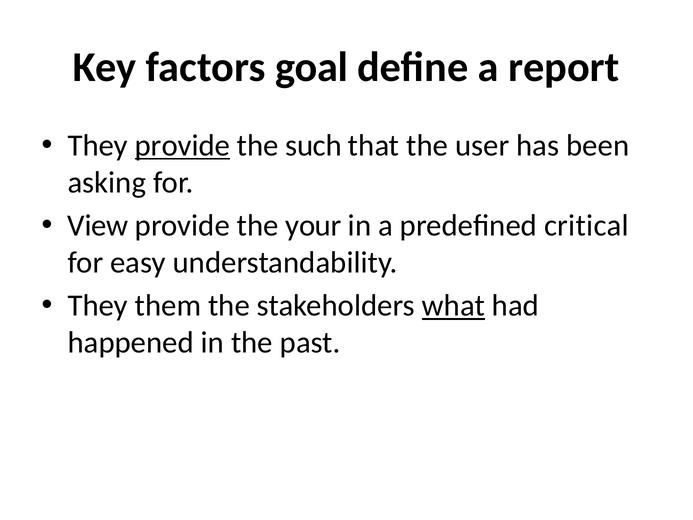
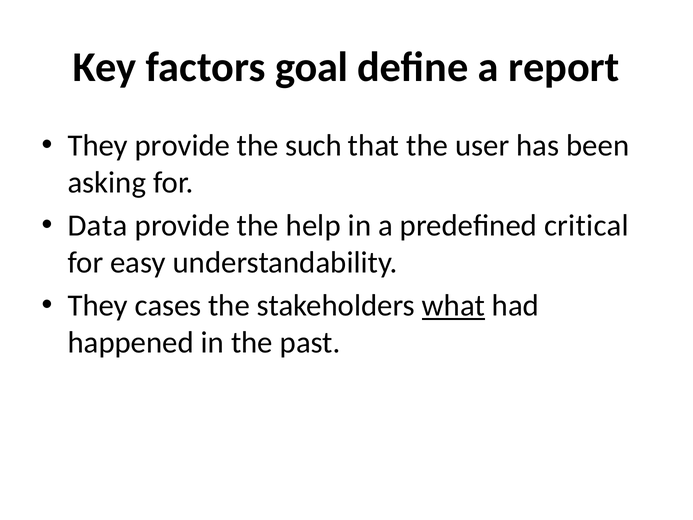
provide at (182, 145) underline: present -> none
View: View -> Data
your: your -> help
them: them -> cases
